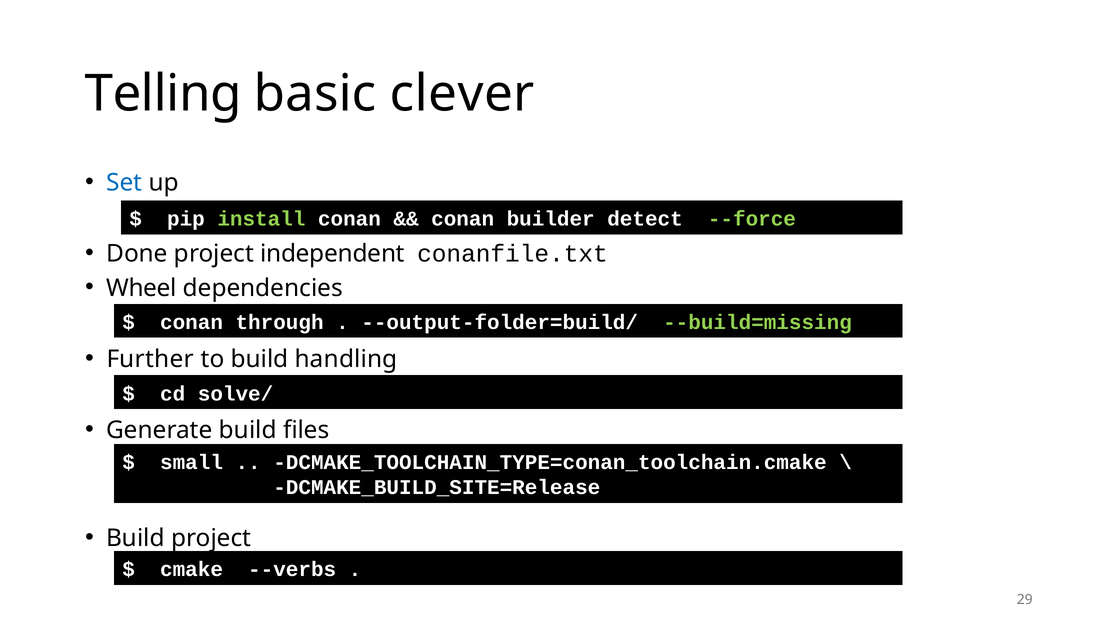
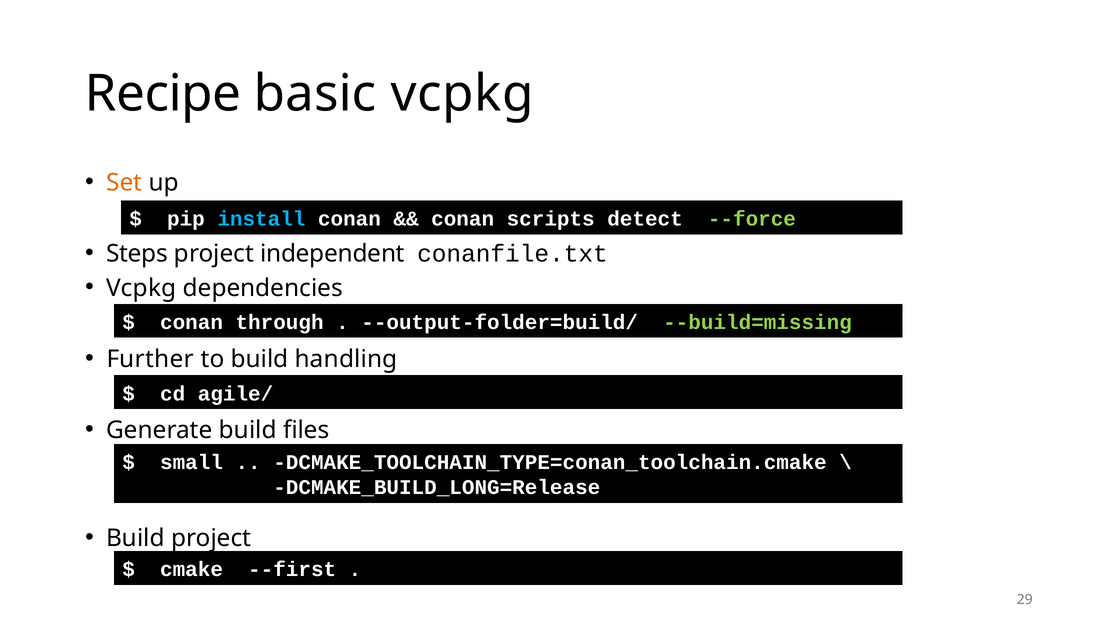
Telling: Telling -> Recipe
basic clever: clever -> vcpkg
Set colour: blue -> orange
install colour: light green -> light blue
builder: builder -> scripts
Done: Done -> Steps
Wheel at (141, 288): Wheel -> Vcpkg
solve/: solve/ -> agile/
DCMAKE_BUILD_SITE=Release: DCMAKE_BUILD_SITE=Release -> DCMAKE_BUILD_LONG=Release
--verbs: --verbs -> --first
